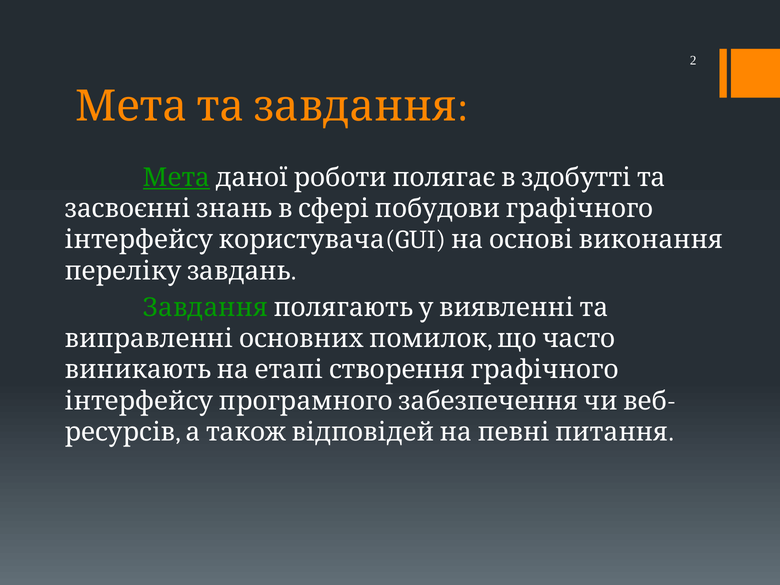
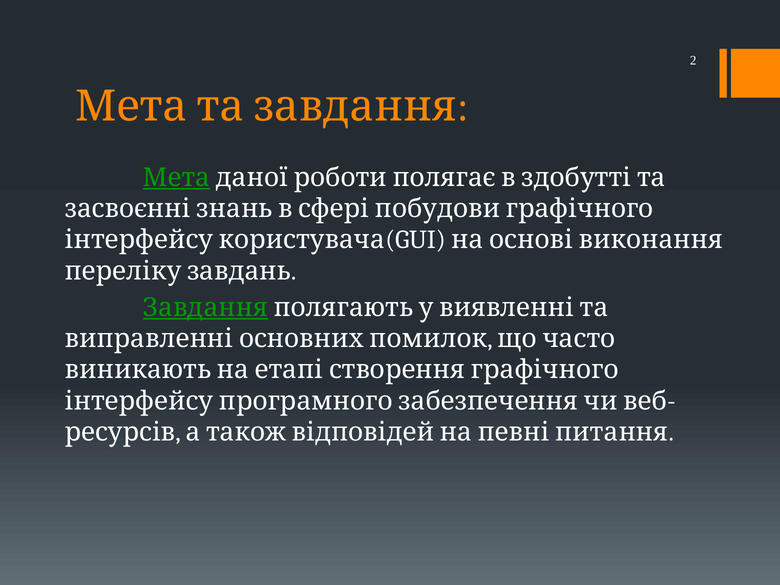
Завдання underline: none -> present
